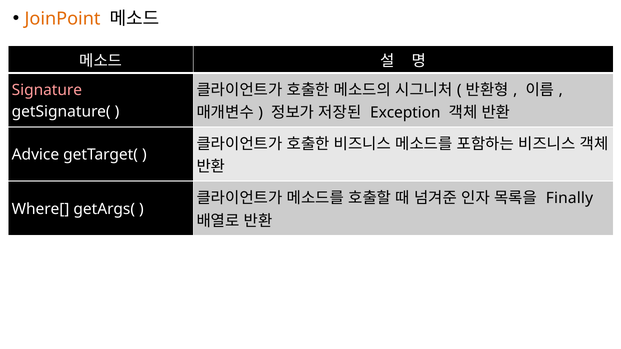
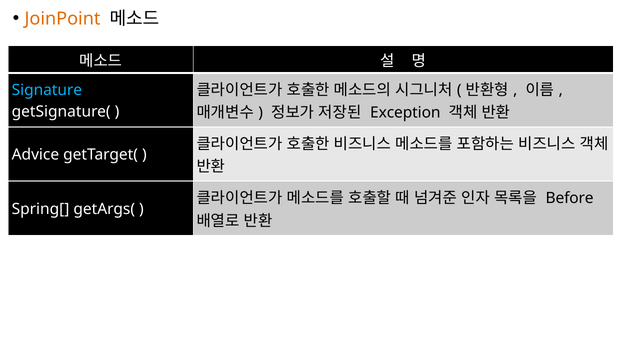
Signature colour: pink -> light blue
Finally: Finally -> Before
Where[: Where[ -> Spring[
